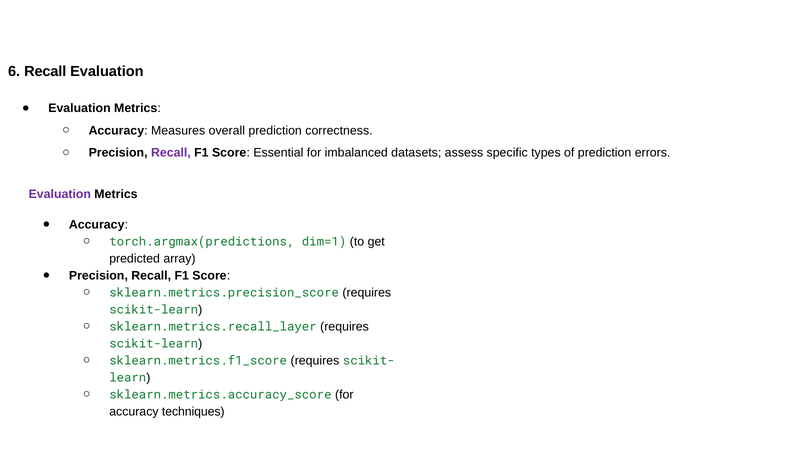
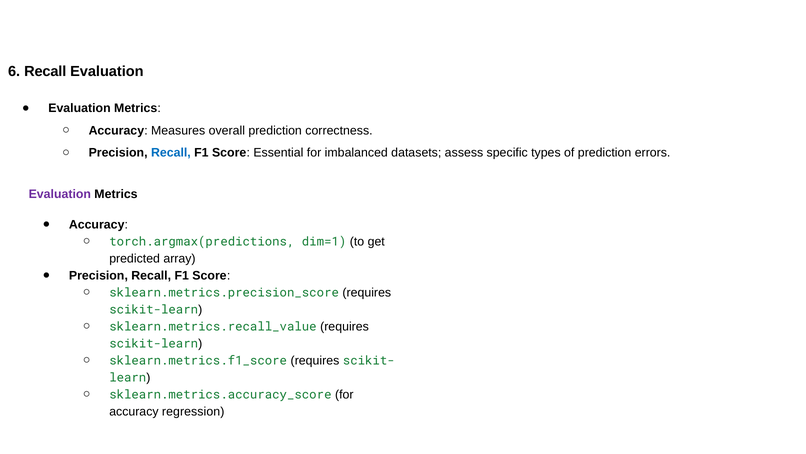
Recall at (171, 153) colour: purple -> blue
sklearn.metrics.recall_layer: sklearn.metrics.recall_layer -> sklearn.metrics.recall_value
techniques: techniques -> regression
